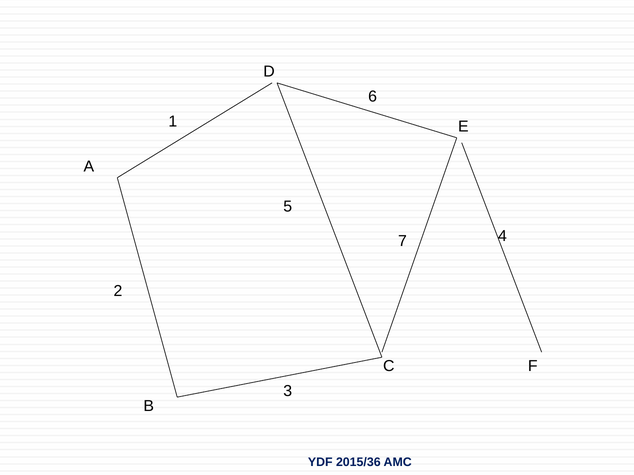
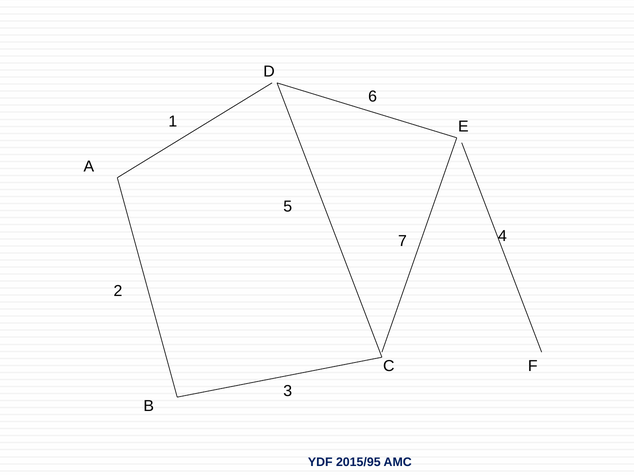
2015/36: 2015/36 -> 2015/95
